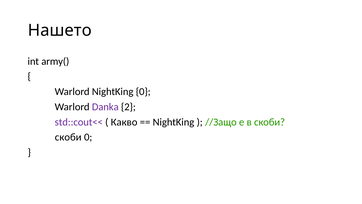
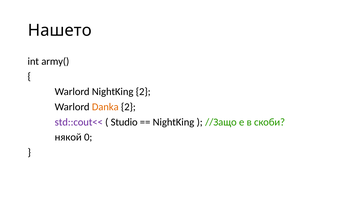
NightKing 0: 0 -> 2
Danka colour: purple -> orange
Какво: Какво -> Studio
скоби at (68, 137): скоби -> някой
